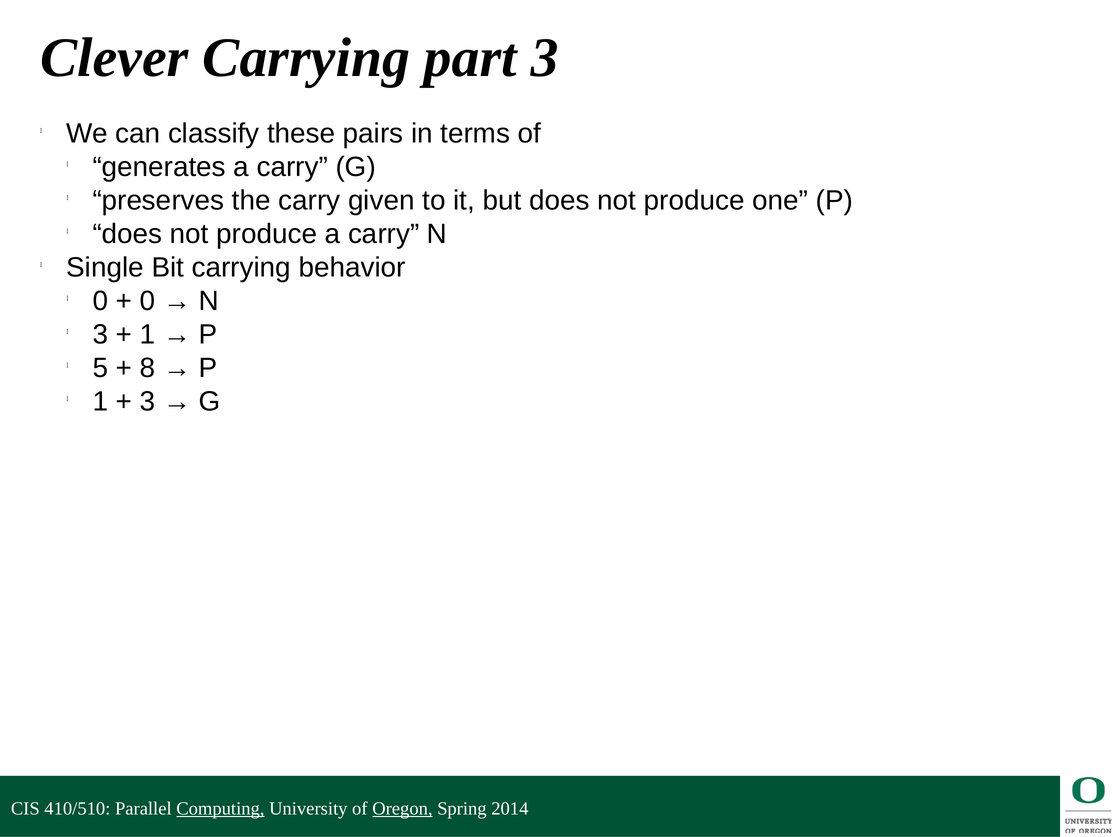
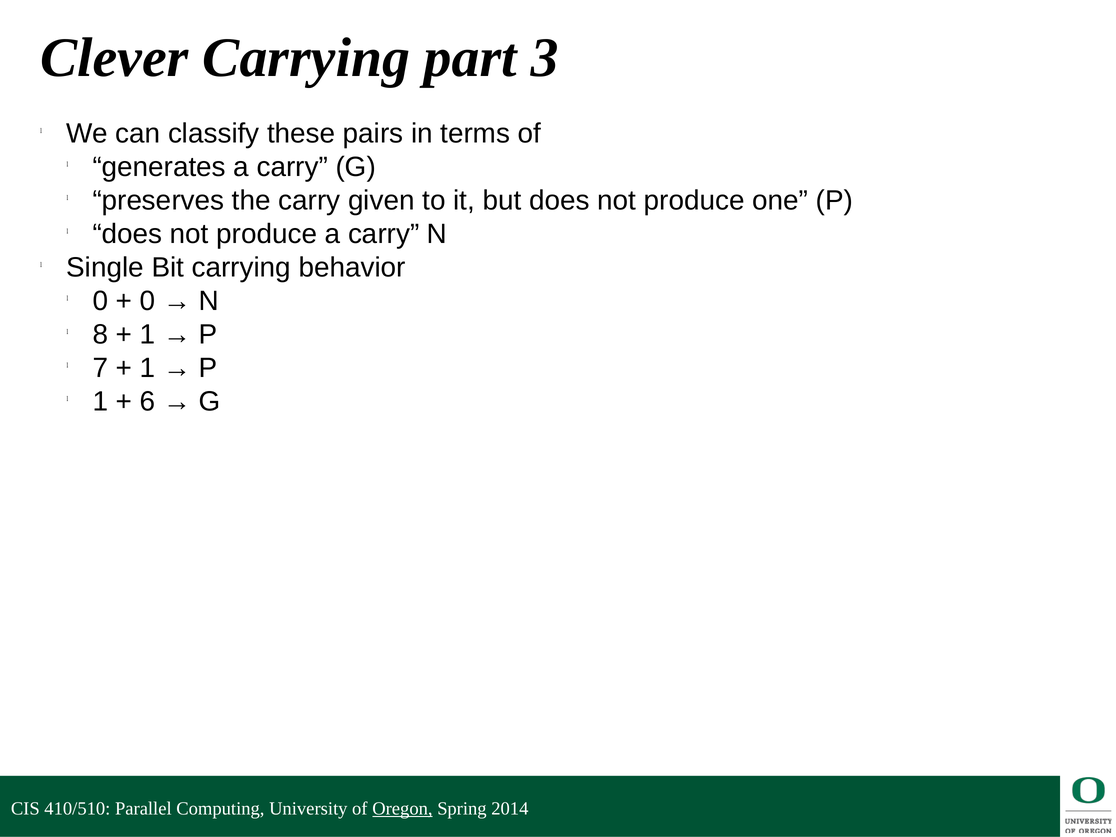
3 at (101, 334): 3 -> 8
5: 5 -> 7
8 at (148, 368): 8 -> 1
3 at (148, 401): 3 -> 6
Computing underline: present -> none
